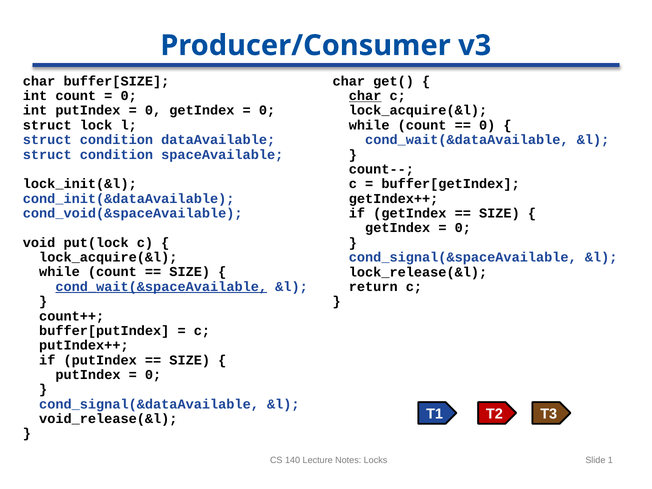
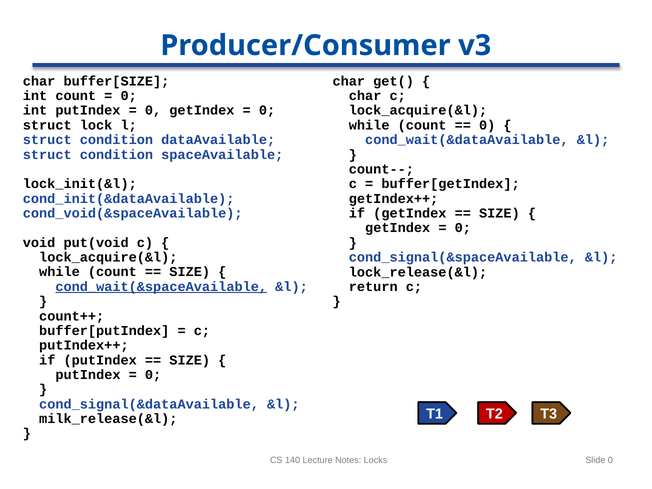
char at (365, 96) underline: present -> none
put(lock: put(lock -> put(void
void_release(&l: void_release(&l -> milk_release(&l
Slide 1: 1 -> 0
